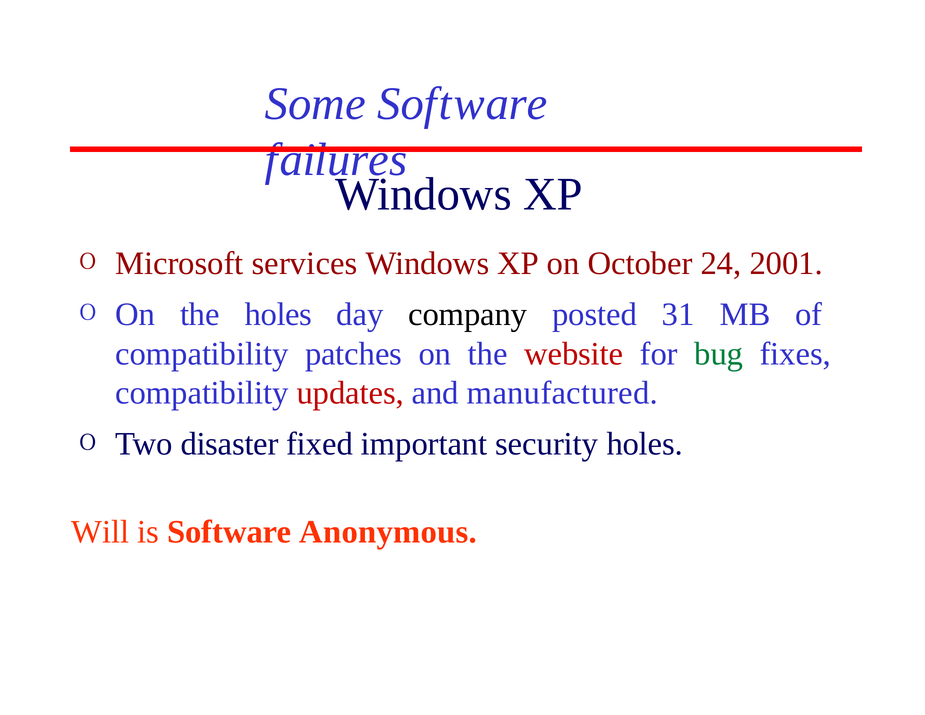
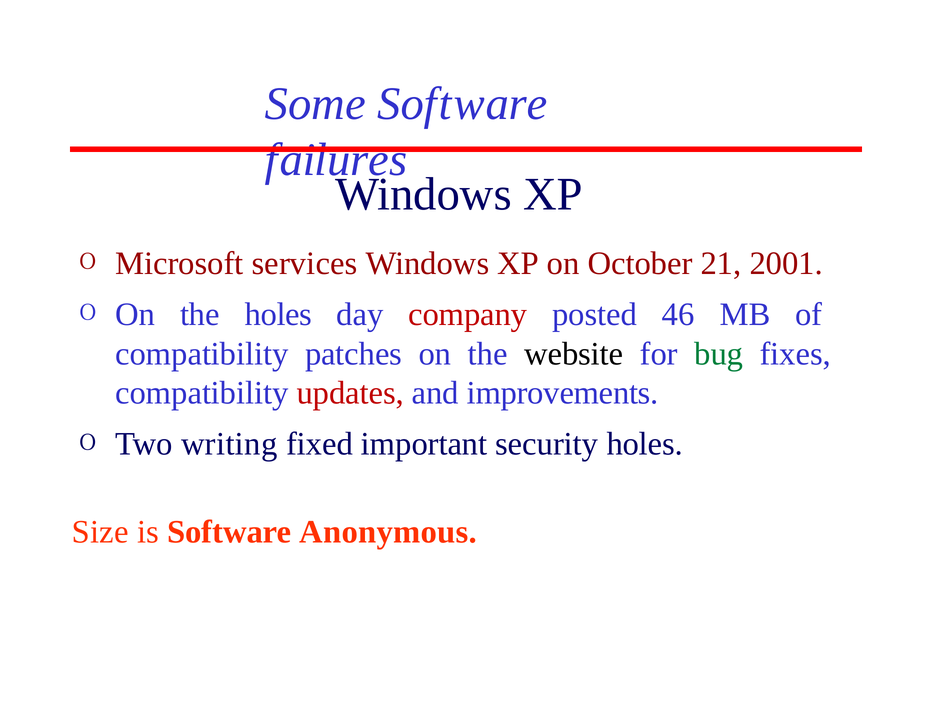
24: 24 -> 21
company colour: black -> red
31: 31 -> 46
website colour: red -> black
manufactured: manufactured -> improvements
disaster: disaster -> writing
Will: Will -> Size
